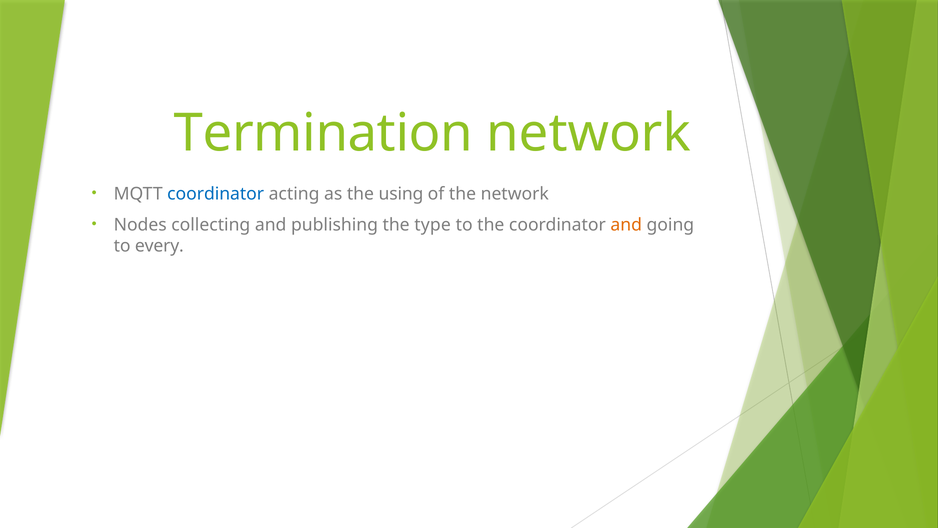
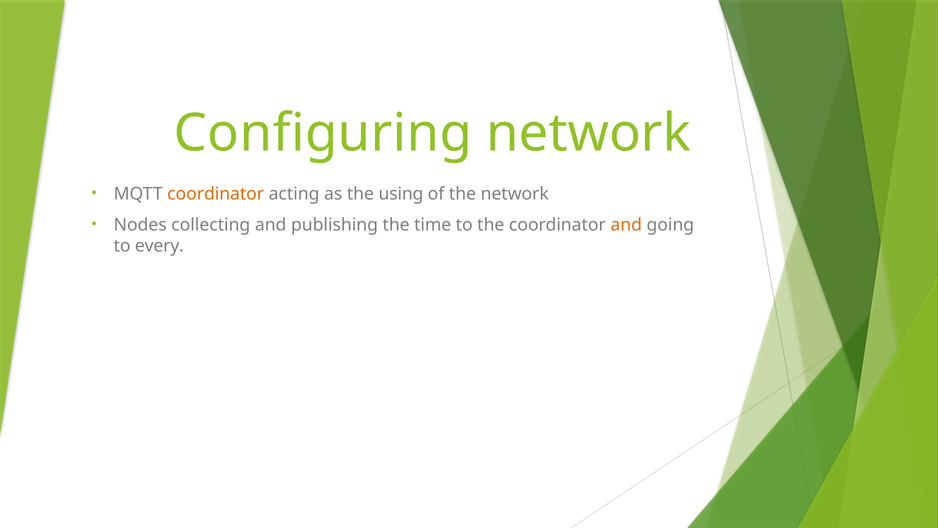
Termination: Termination -> Configuring
coordinator at (216, 194) colour: blue -> orange
type: type -> time
